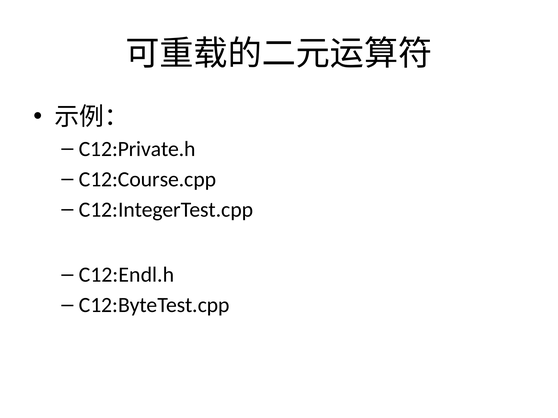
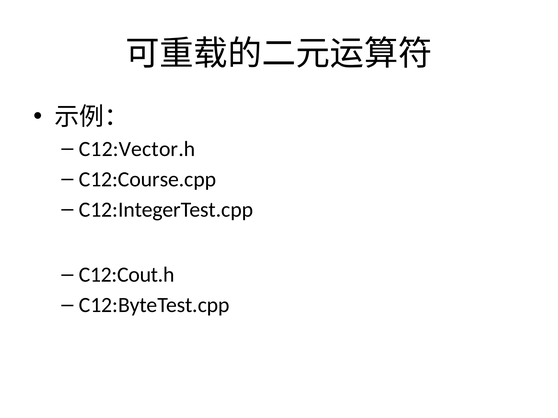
C12:Private.h: C12:Private.h -> C12:Vector.h
C12:Endl.h: C12:Endl.h -> C12:Cout.h
